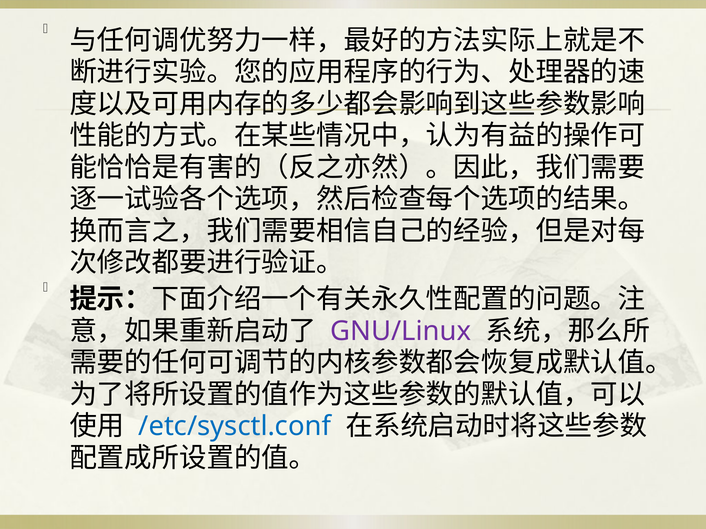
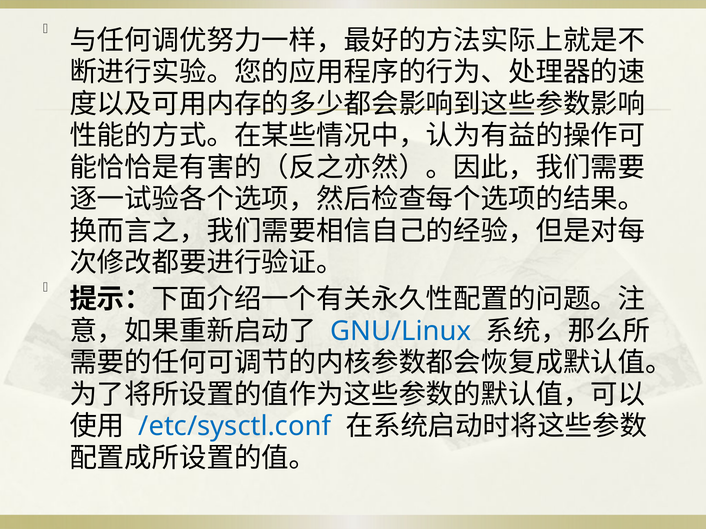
GNU/Linux colour: purple -> blue
